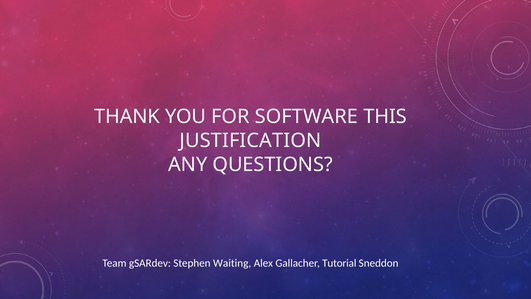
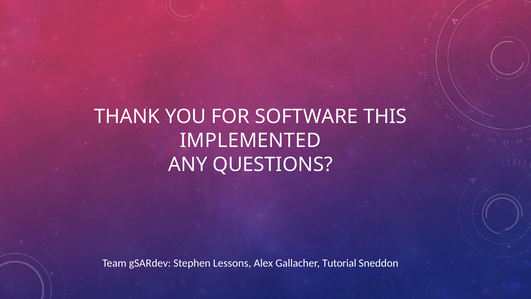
JUSTIFICATION: JUSTIFICATION -> IMPLEMENTED
Waiting: Waiting -> Lessons
